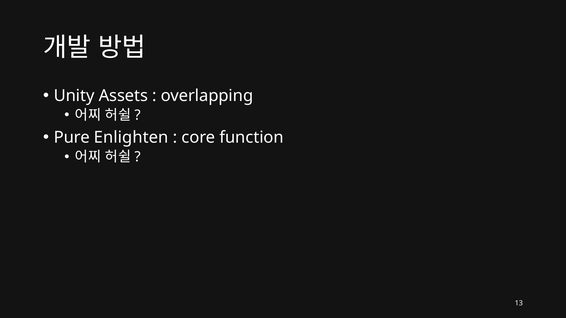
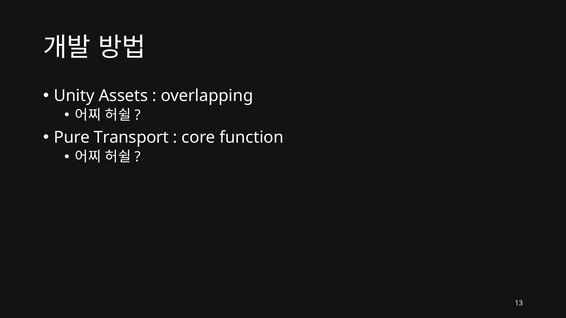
Enlighten: Enlighten -> Transport
